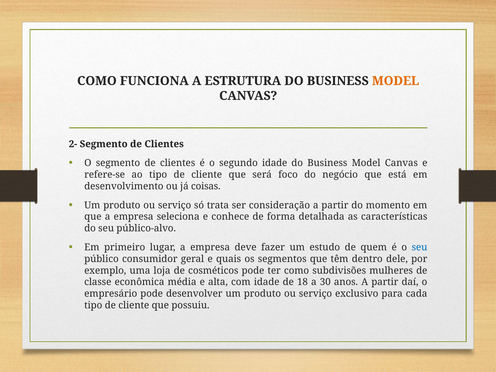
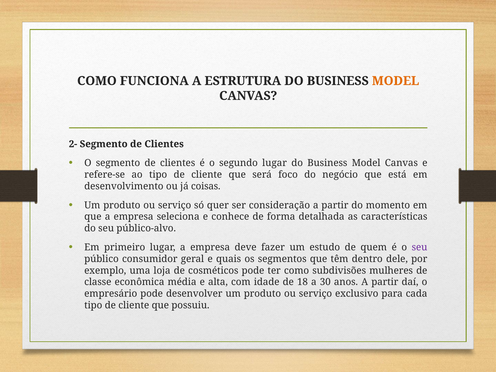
segundo idade: idade -> lugar
trata: trata -> quer
seu at (420, 247) colour: blue -> purple
